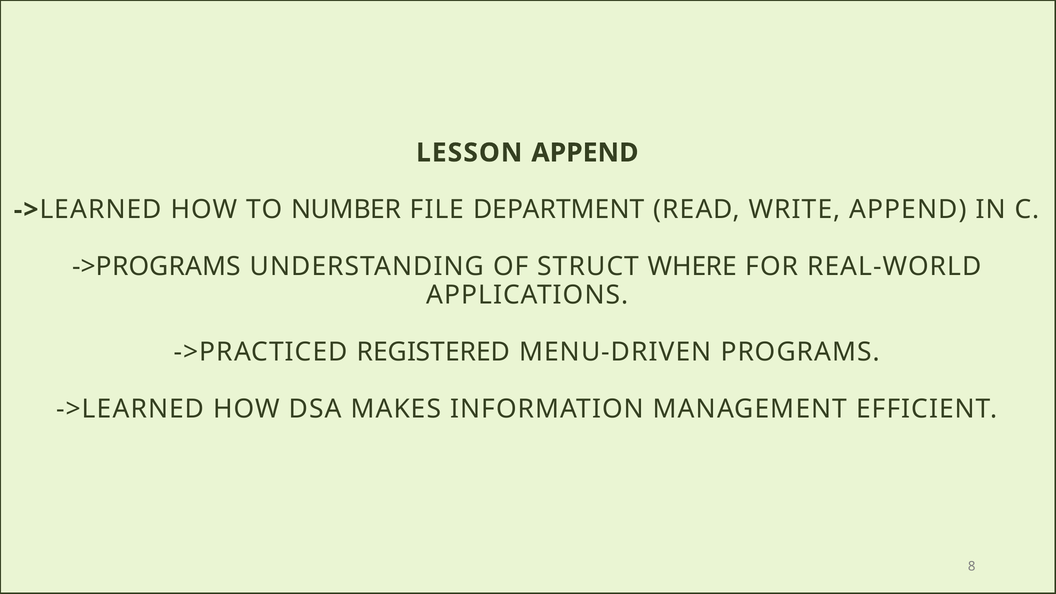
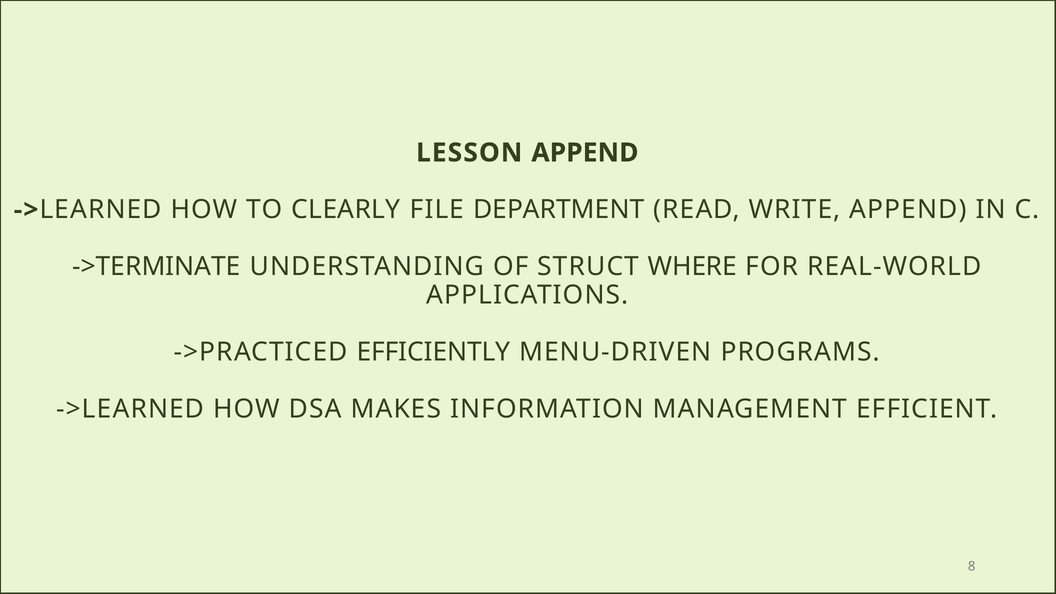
NUMBER: NUMBER -> CLEARLY
->PROGRAMS: ->PROGRAMS -> ->TERMINATE
REGISTERED: REGISTERED -> EFFICIENTLY
